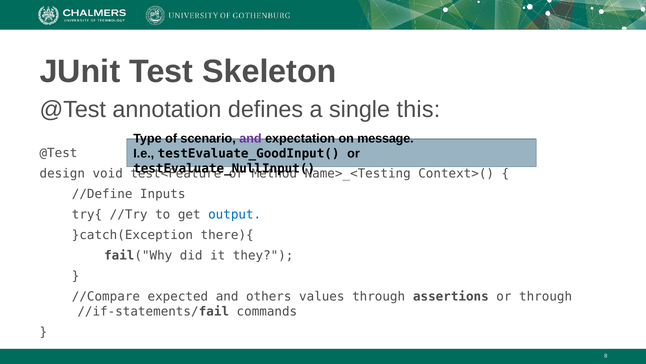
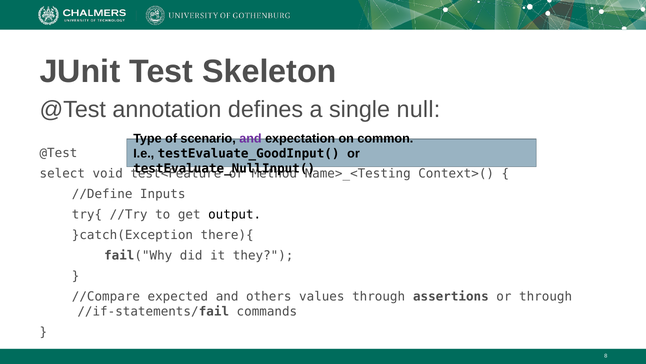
this: this -> null
message: message -> common
design: design -> select
output colour: blue -> black
